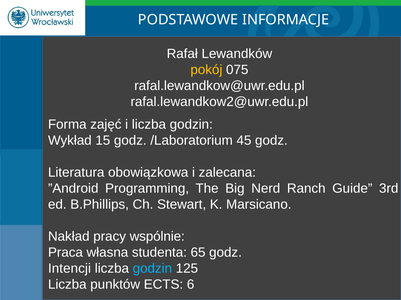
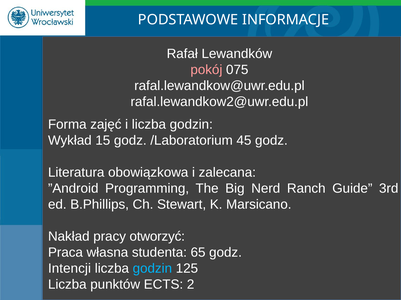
pokój colour: yellow -> pink
wspólnie: wspólnie -> otworzyć
6: 6 -> 2
